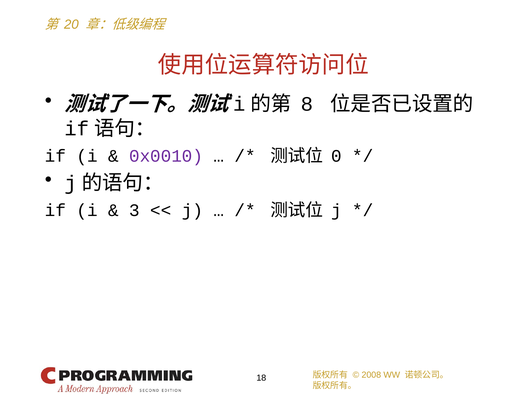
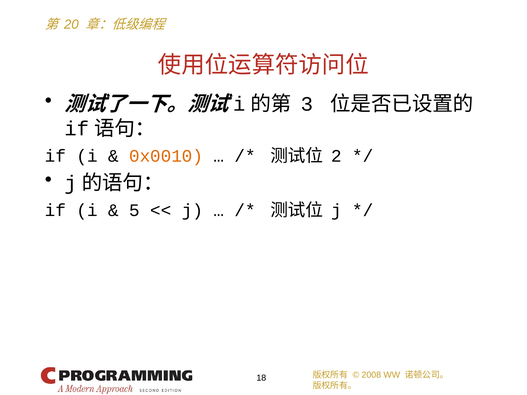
8: 8 -> 3
0x0010 colour: purple -> orange
0: 0 -> 2
3: 3 -> 5
